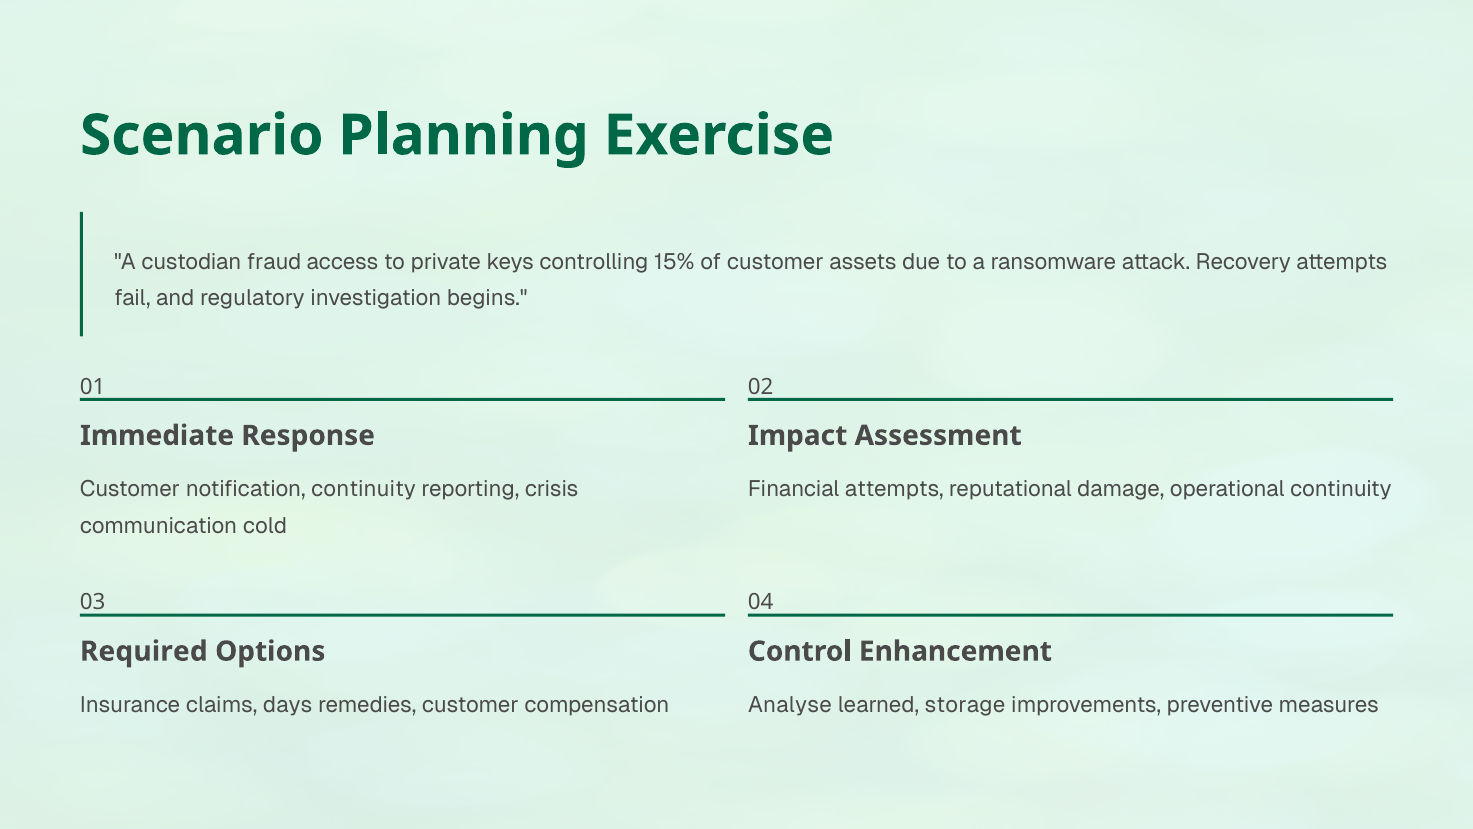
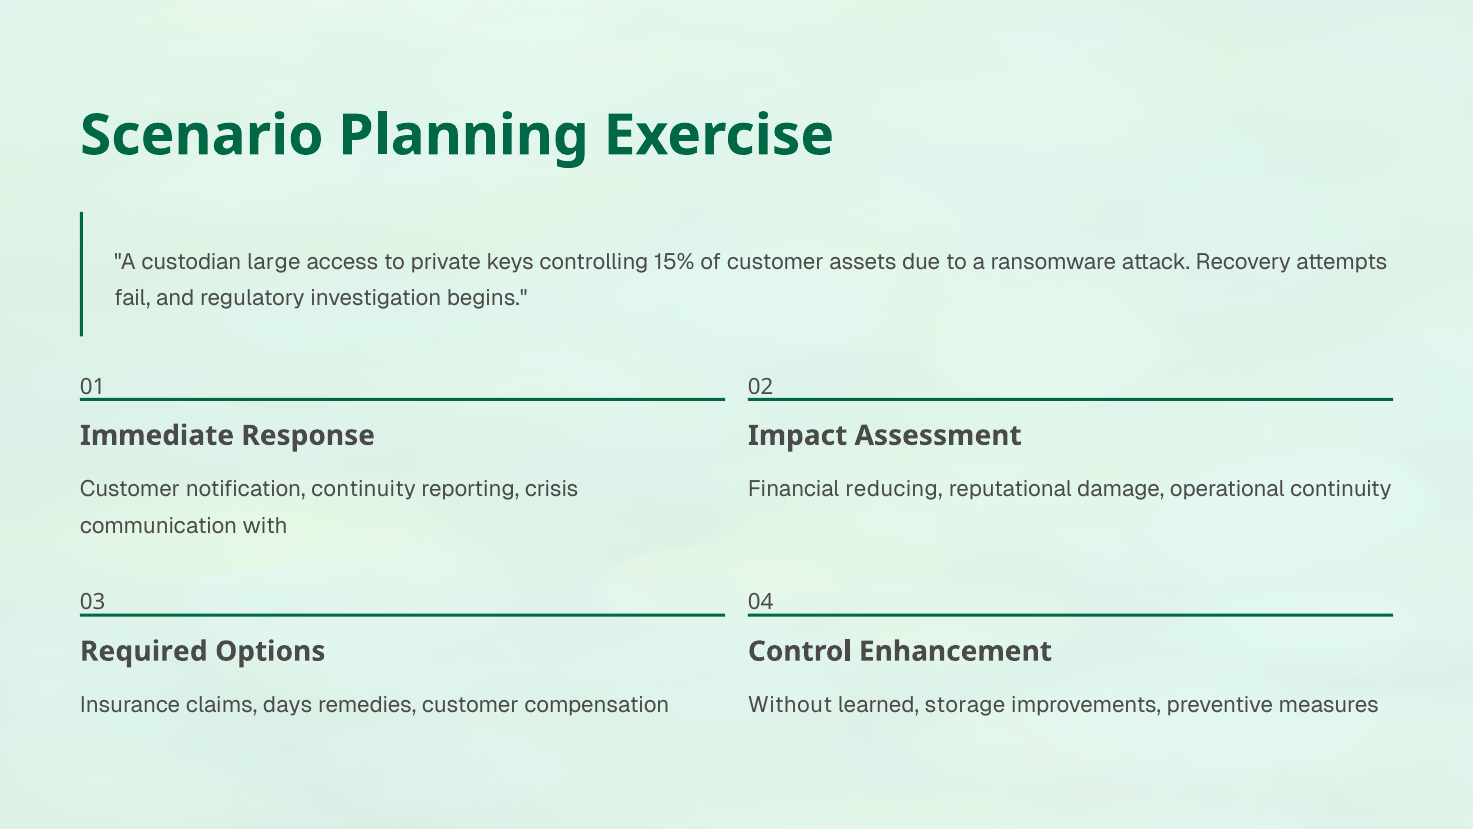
fraud: fraud -> large
Financial attempts: attempts -> reducing
cold: cold -> with
Analyse: Analyse -> Without
